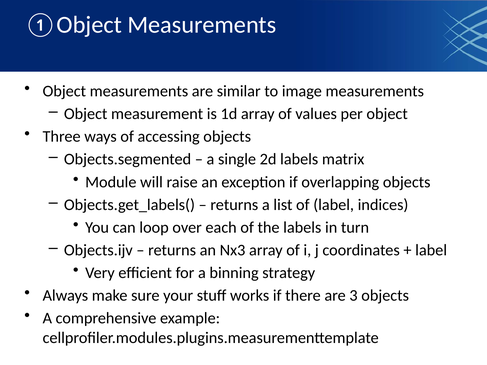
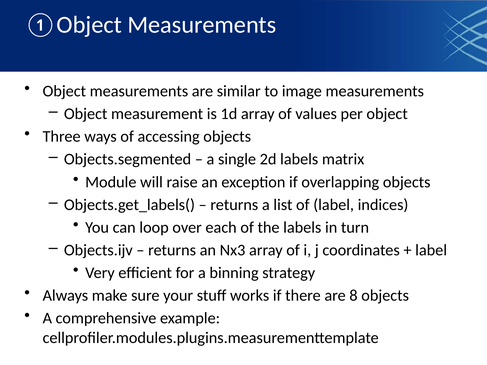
3: 3 -> 8
